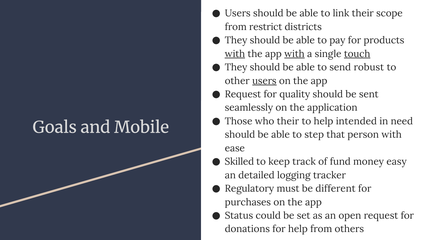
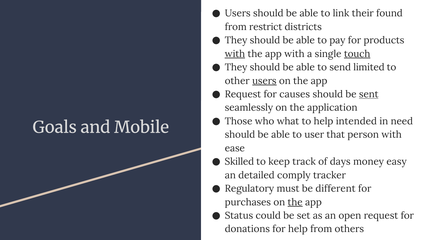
scope: scope -> found
with at (294, 54) underline: present -> none
robust: robust -> limited
quality: quality -> causes
sent underline: none -> present
who their: their -> what
step: step -> user
fund: fund -> days
logging: logging -> comply
the at (295, 202) underline: none -> present
